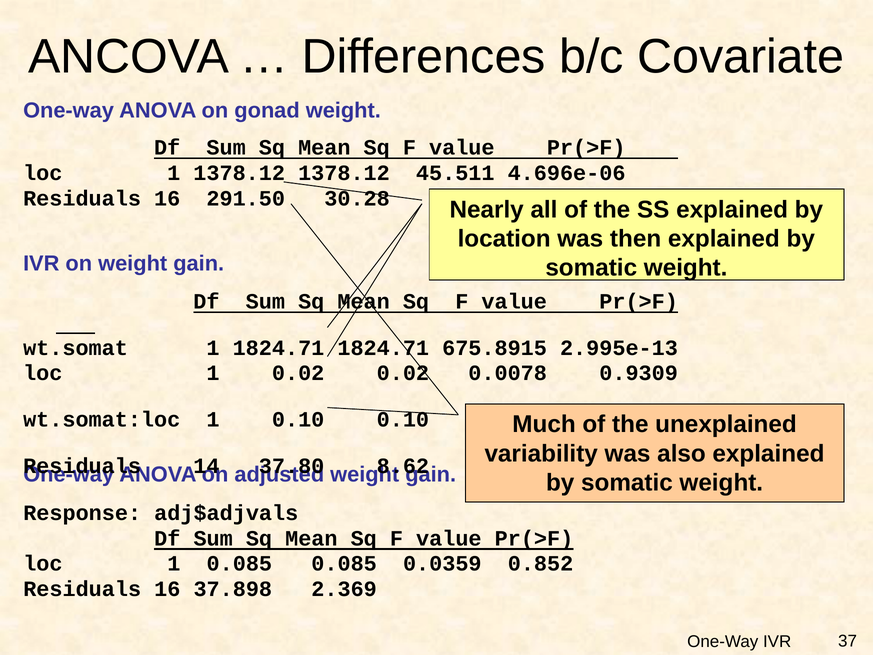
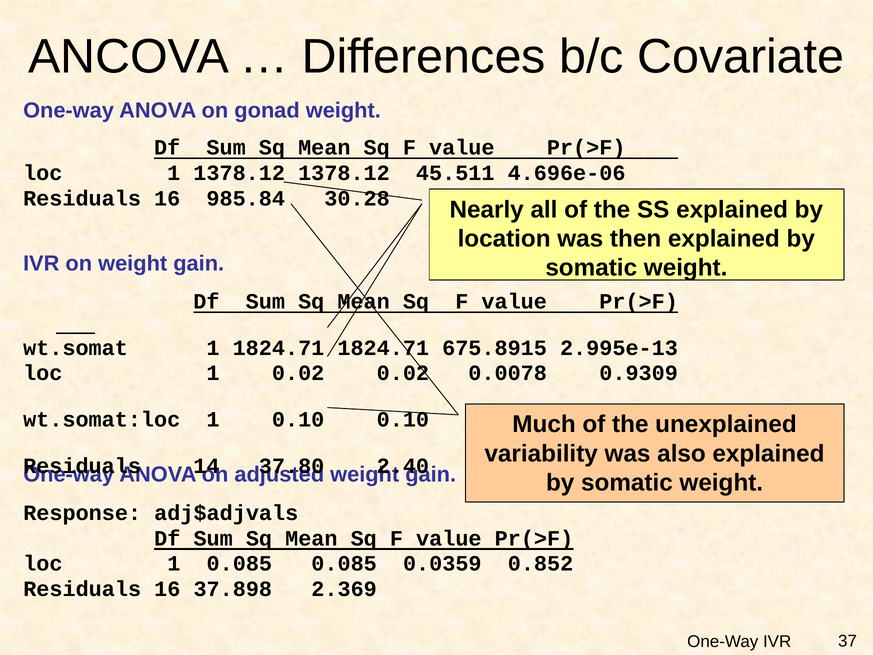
291.50: 291.50 -> 985.84
8.62: 8.62 -> 2.40
